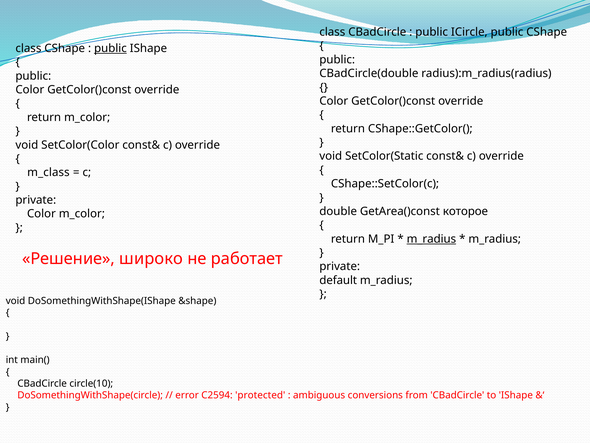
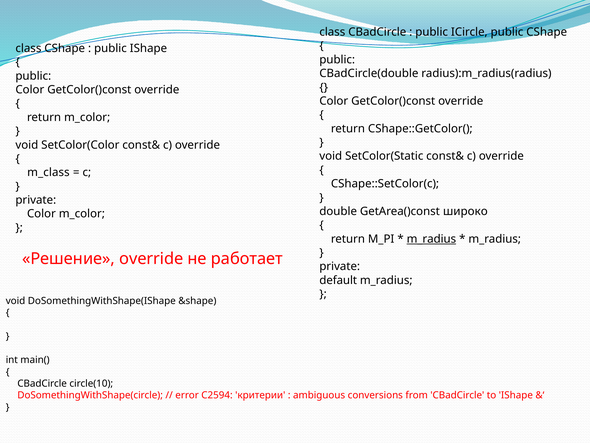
public at (110, 48) underline: present -> none
которое: которое -> широко
Решение широко: широко -> override
protected: protected -> критерии
